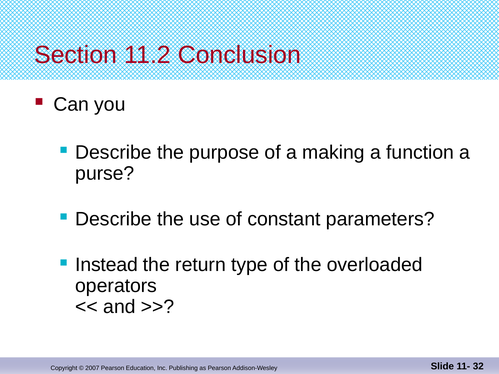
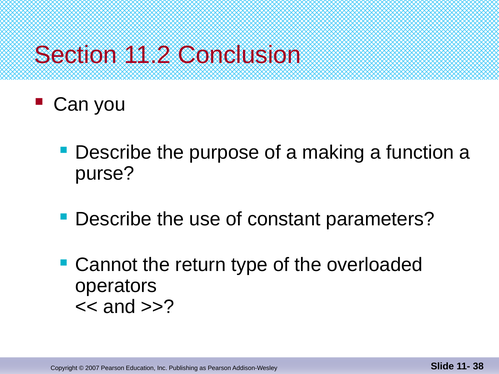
Instead: Instead -> Cannot
32: 32 -> 38
